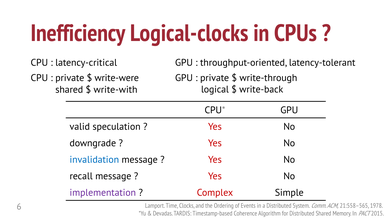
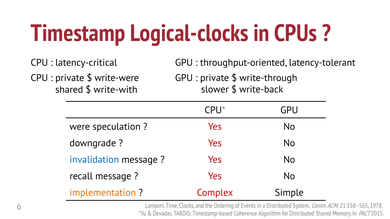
Inefficiency: Inefficiency -> Timestamp
logical: logical -> slower
valid: valid -> were
implementation colour: purple -> orange
